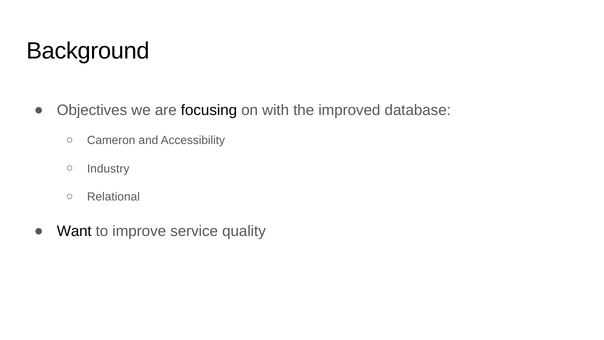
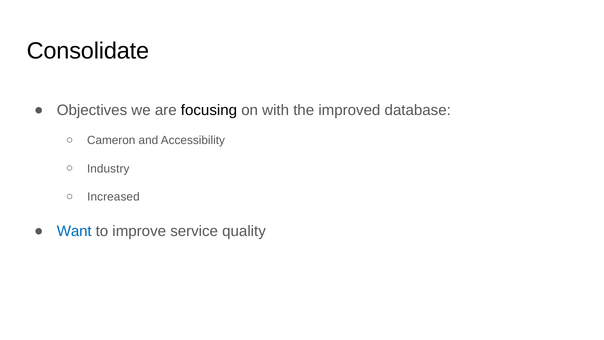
Background: Background -> Consolidate
Relational: Relational -> Increased
Want colour: black -> blue
